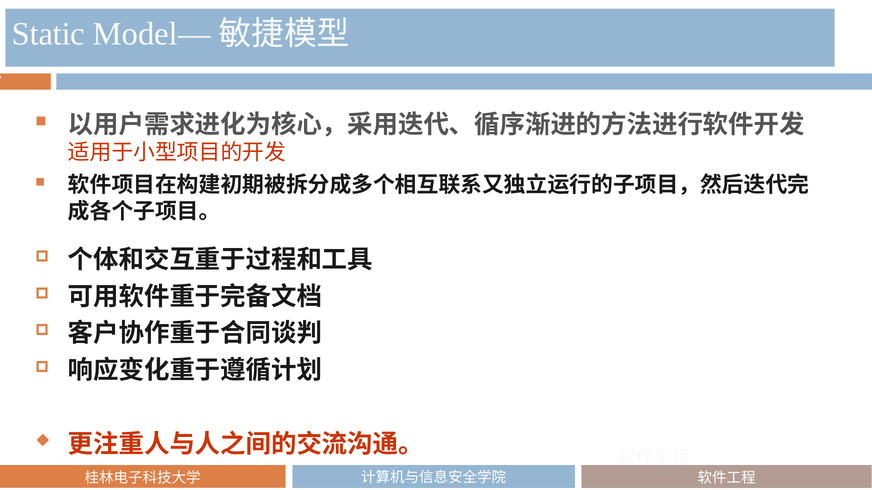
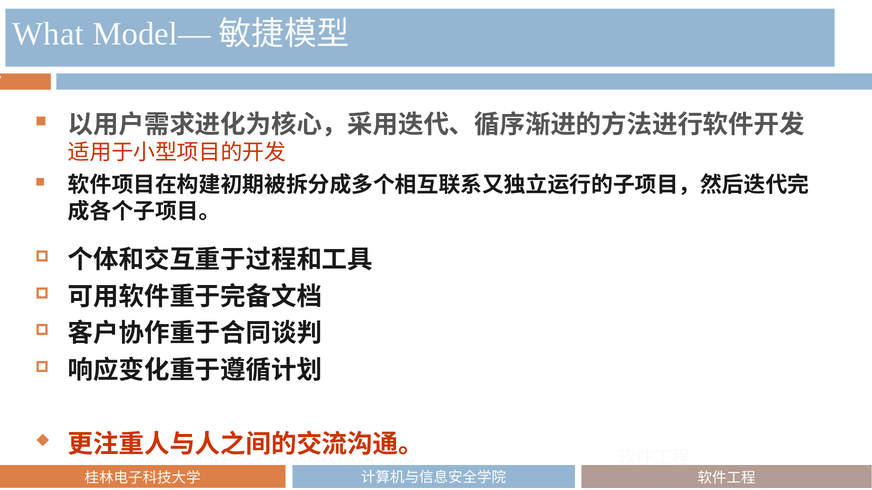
Static: Static -> What
